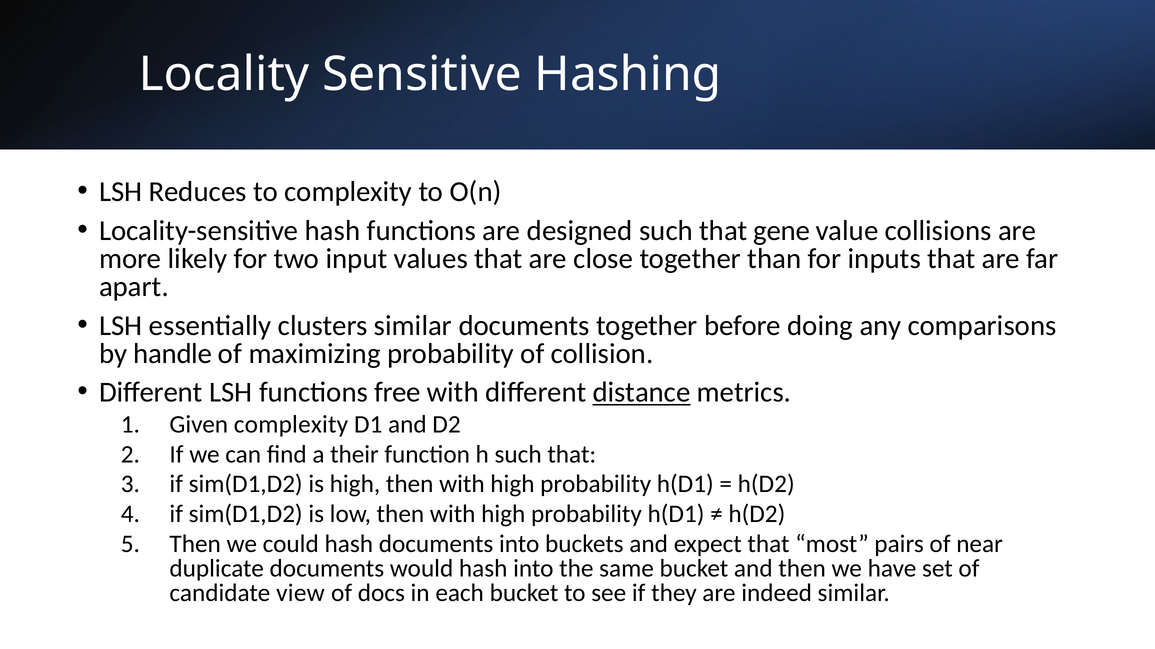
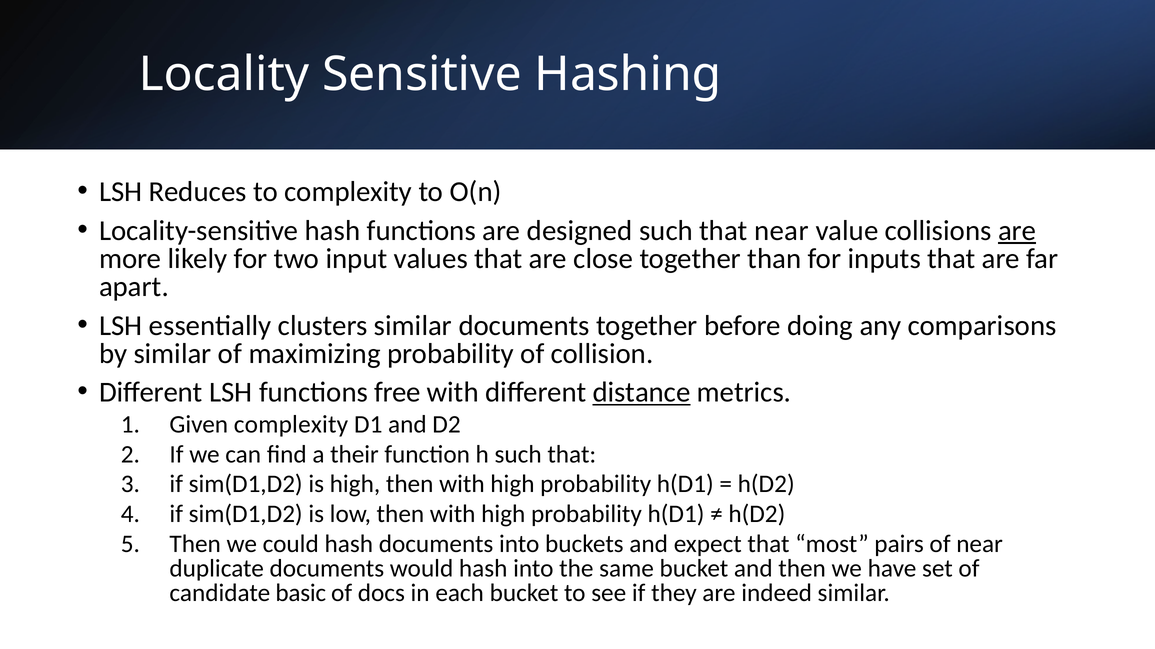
that gene: gene -> near
are at (1017, 231) underline: none -> present
by handle: handle -> similar
view: view -> basic
